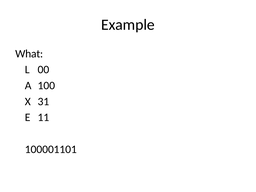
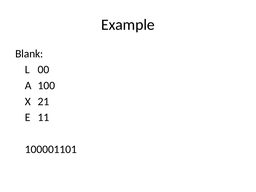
What: What -> Blank
31: 31 -> 21
